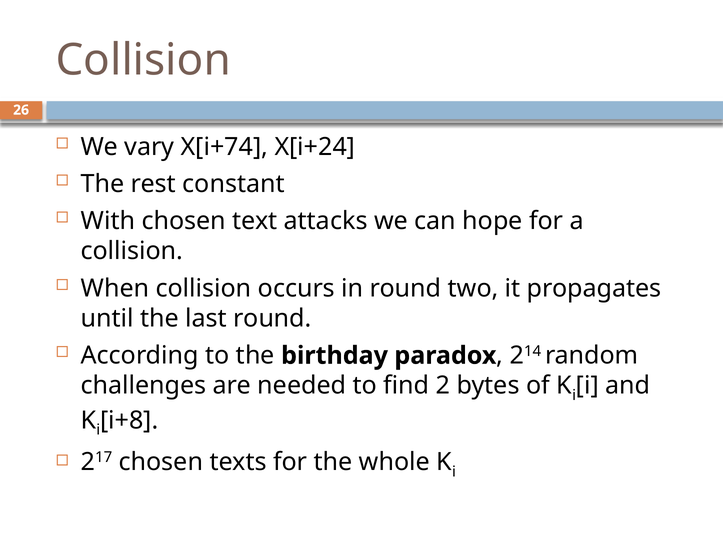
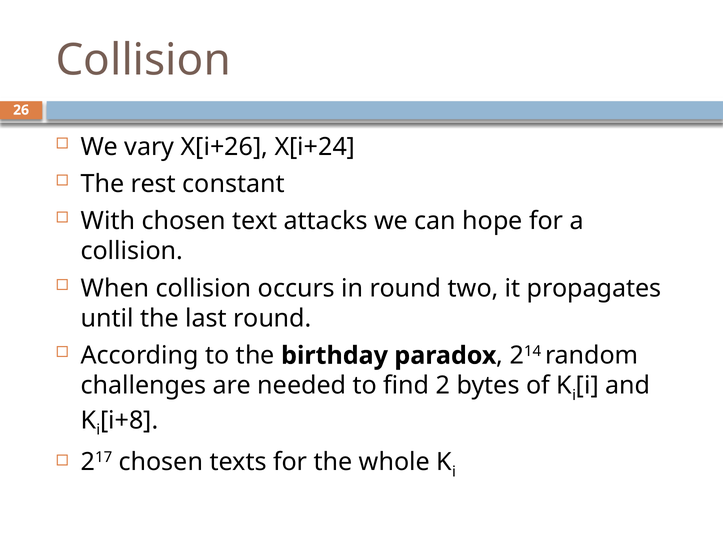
X[i+74: X[i+74 -> X[i+26
